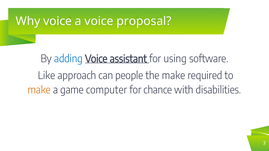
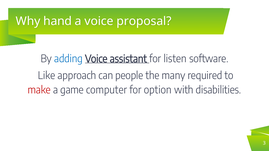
Why voice: voice -> hand
using: using -> listen
the make: make -> many
make at (39, 90) colour: orange -> red
chance: chance -> option
